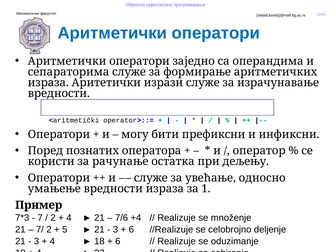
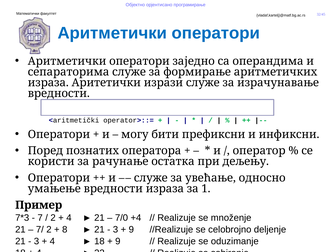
7/6: 7/6 -> 7/0
5: 5 -> 8
6 at (131, 230): 6 -> 9
6 at (118, 241): 6 -> 9
